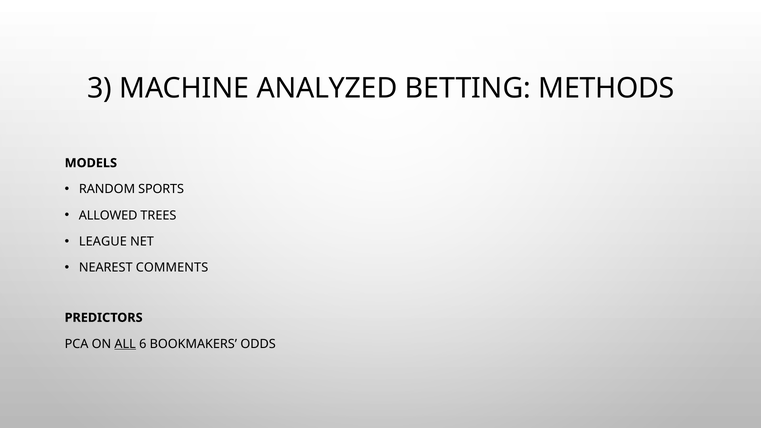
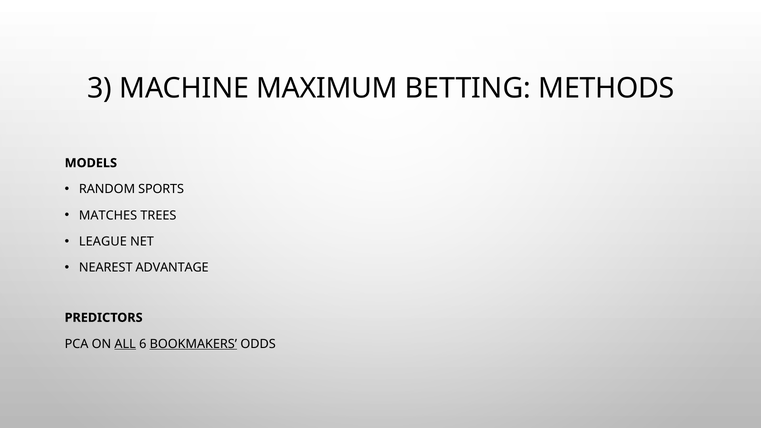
ANALYZED: ANALYZED -> MAXIMUM
ALLOWED: ALLOWED -> MATCHES
COMMENTS: COMMENTS -> ADVANTAGE
BOOKMAKERS underline: none -> present
